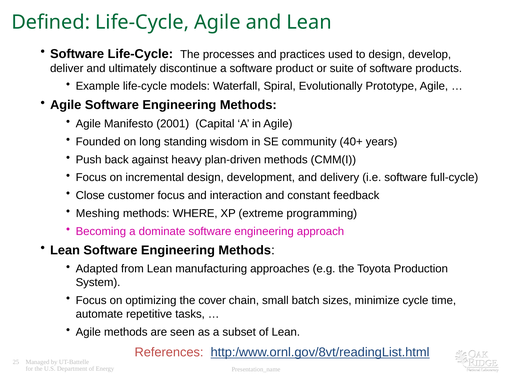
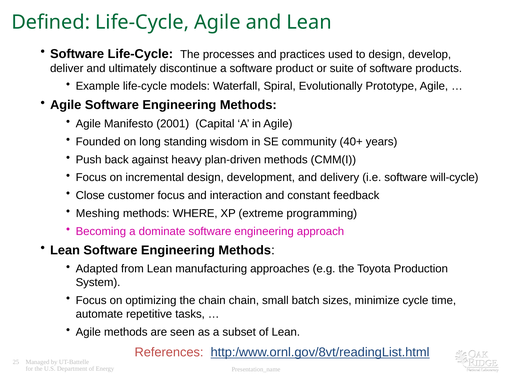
full-cycle: full-cycle -> will-cycle
the cover: cover -> chain
